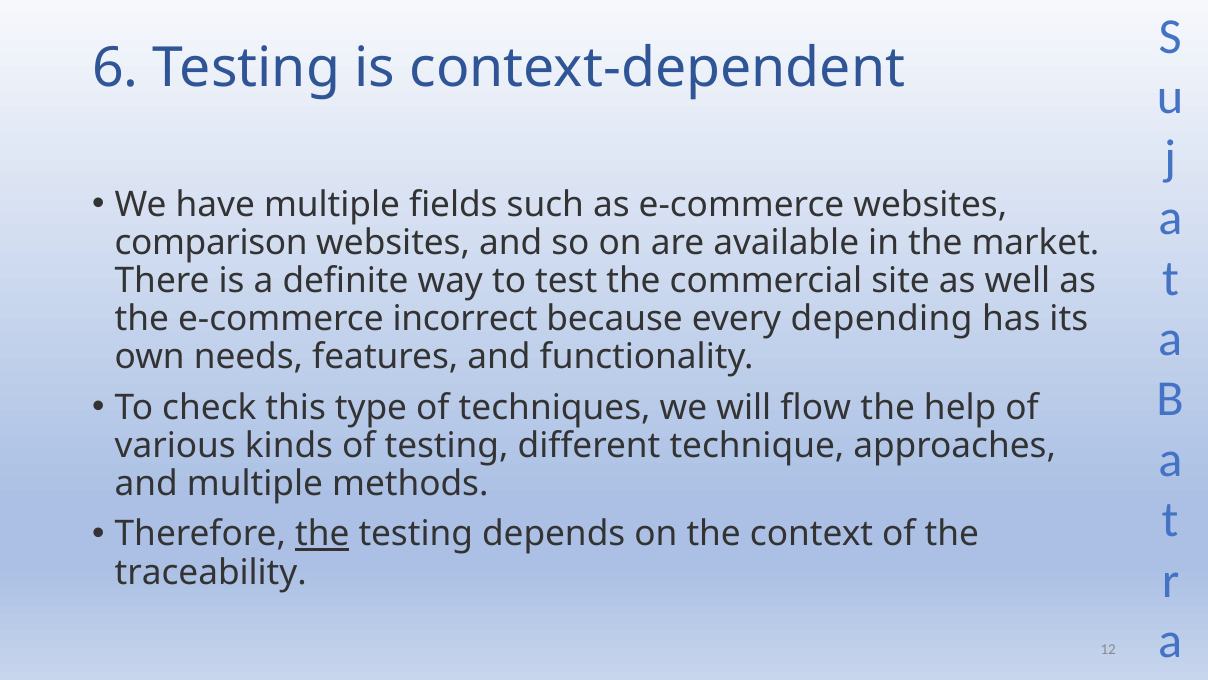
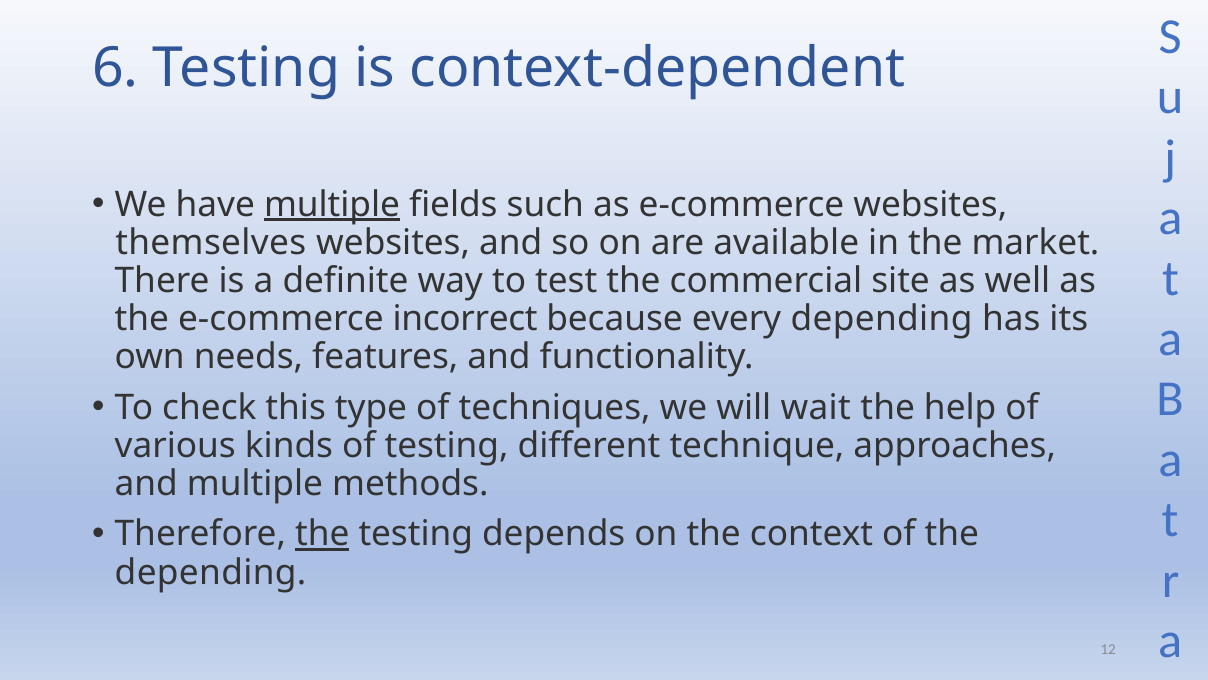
multiple at (332, 204) underline: none -> present
comparison: comparison -> themselves
flow: flow -> wait
traceability at (211, 572): traceability -> depending
